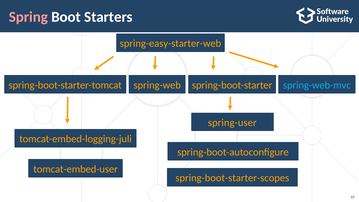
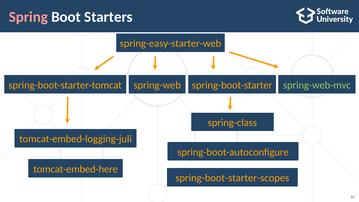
spring-web-mvc colour: light blue -> light green
spring-user: spring-user -> spring-class
tomcat-embed-user: tomcat-embed-user -> tomcat-embed-here
